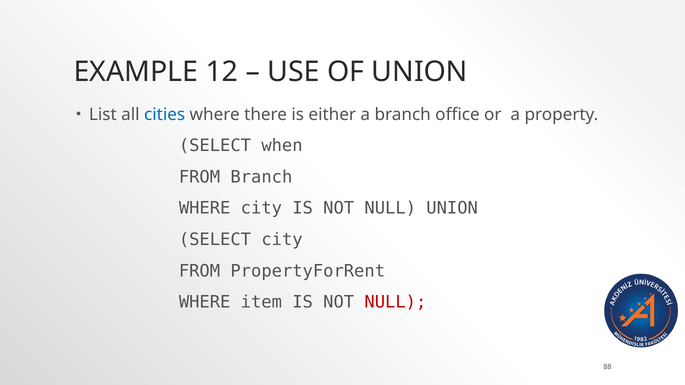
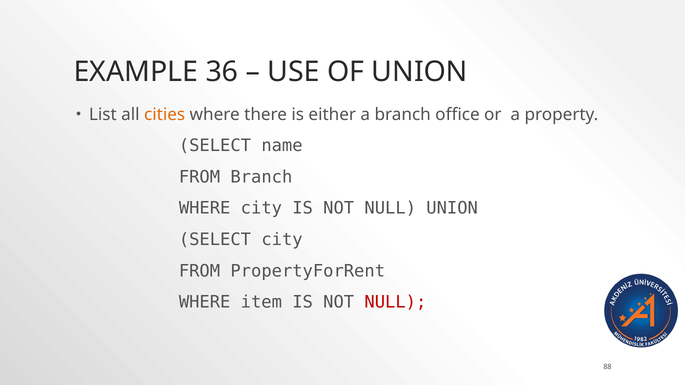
12: 12 -> 36
cities colour: blue -> orange
when: when -> name
